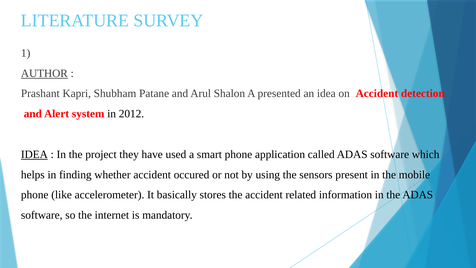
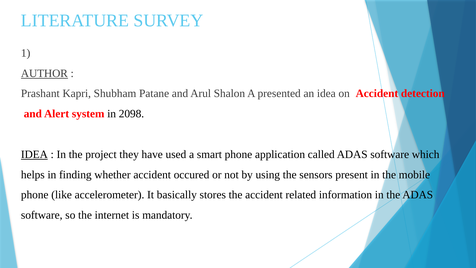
2012: 2012 -> 2098
